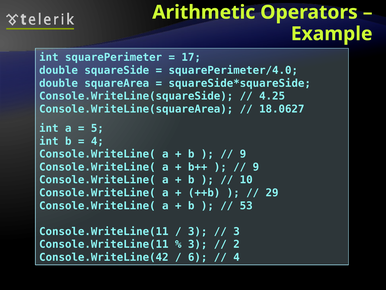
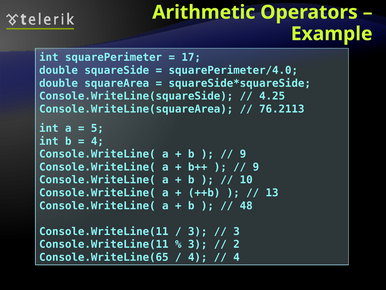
18.0627: 18.0627 -> 76.2113
29: 29 -> 13
53: 53 -> 48
Console.WriteLine(42: Console.WriteLine(42 -> Console.WriteLine(65
6 at (198, 257): 6 -> 4
